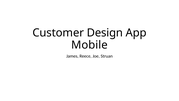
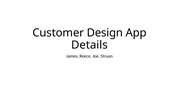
Mobile: Mobile -> Details
